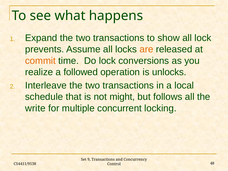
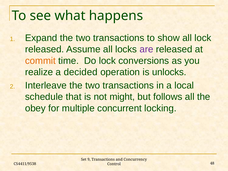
prevents at (45, 49): prevents -> released
are colour: orange -> purple
followed: followed -> decided
write: write -> obey
